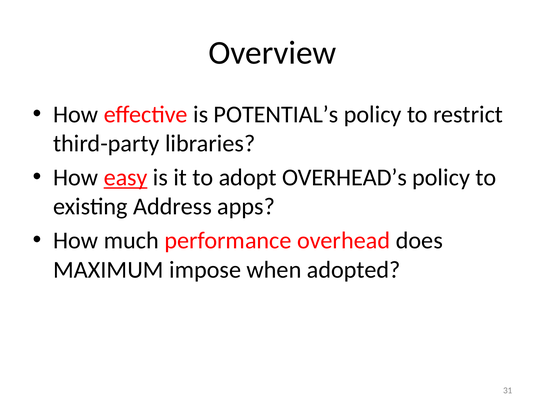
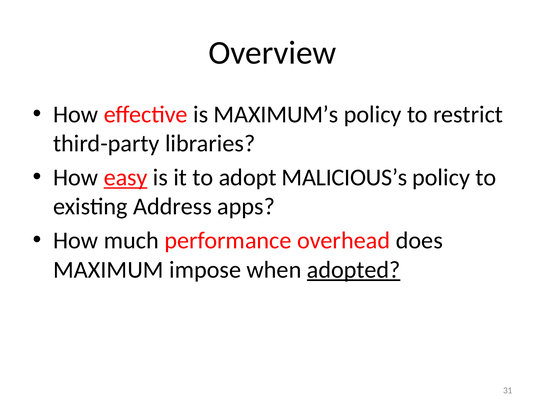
POTENTIAL’s: POTENTIAL’s -> MAXIMUM’s
OVERHEAD’s: OVERHEAD’s -> MALICIOUS’s
adopted underline: none -> present
